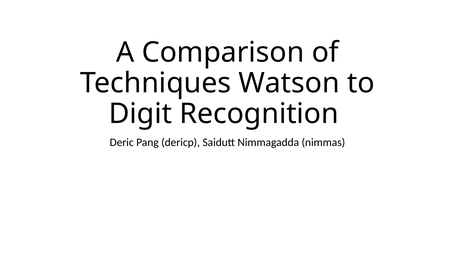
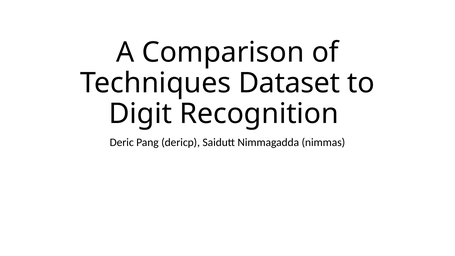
Watson: Watson -> Dataset
